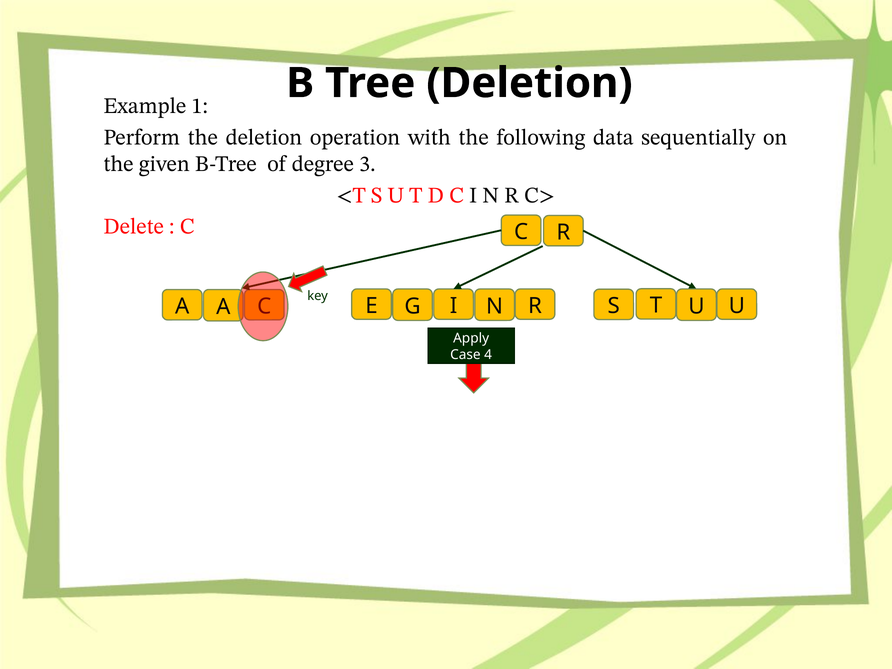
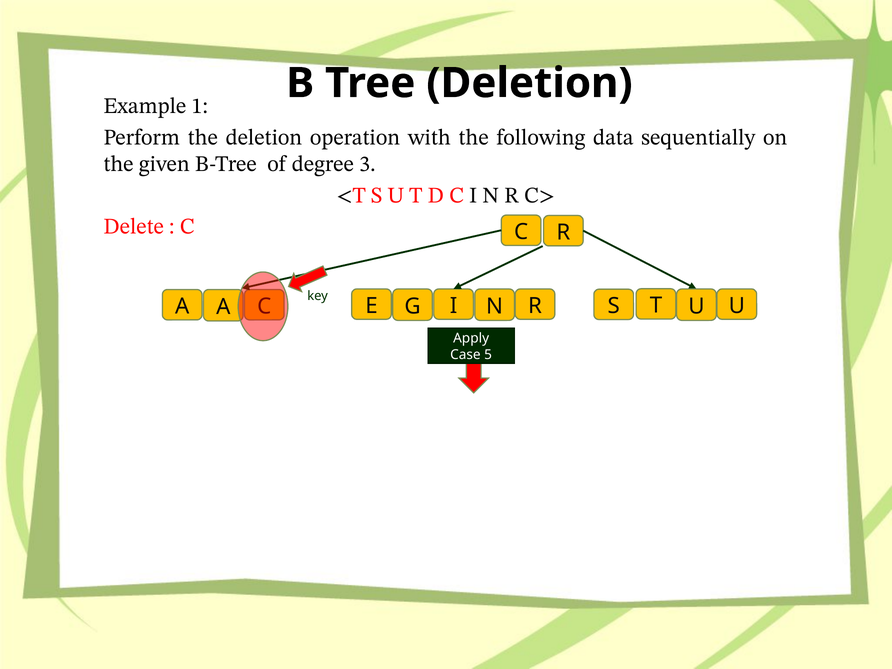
4: 4 -> 5
